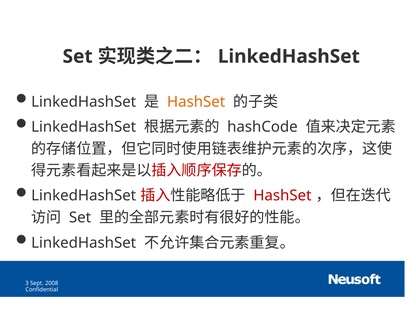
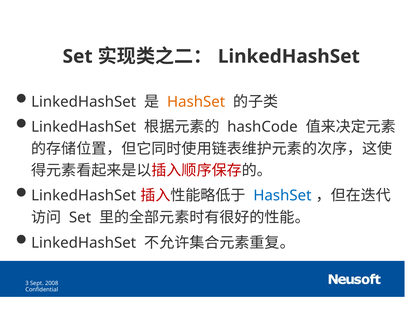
HashSet at (282, 196) colour: red -> blue
